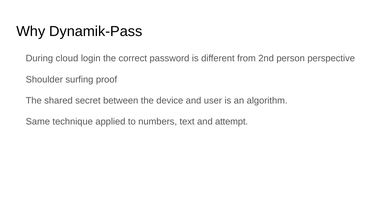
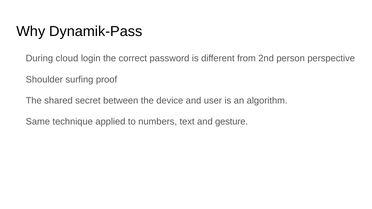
attempt: attempt -> gesture
